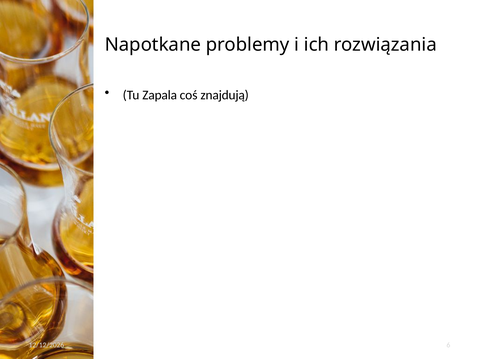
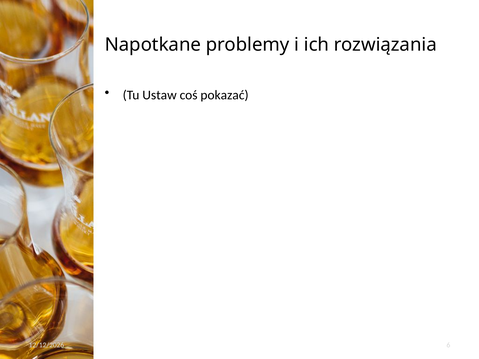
Zapala: Zapala -> Ustaw
znajdują: znajdują -> pokazać
